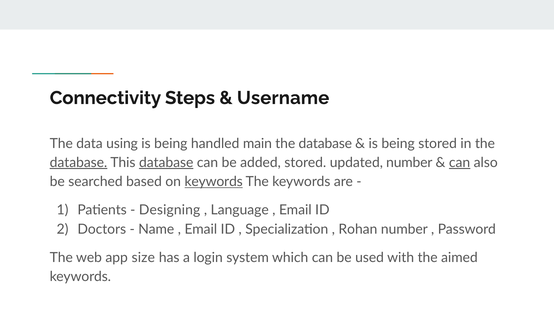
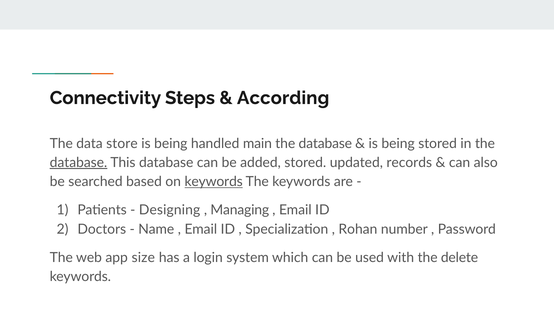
Username: Username -> According
using: using -> store
database at (166, 162) underline: present -> none
updated number: number -> records
can at (460, 162) underline: present -> none
Language: Language -> Managing
aimed: aimed -> delete
